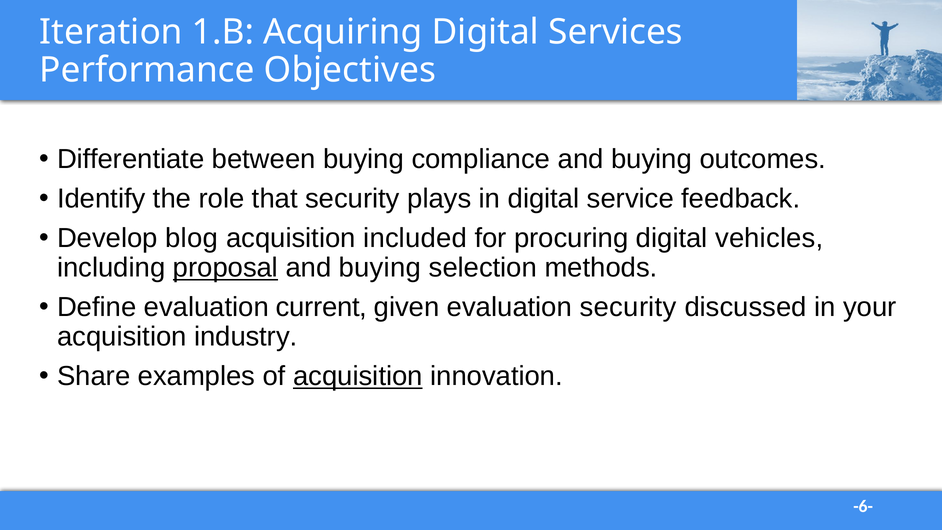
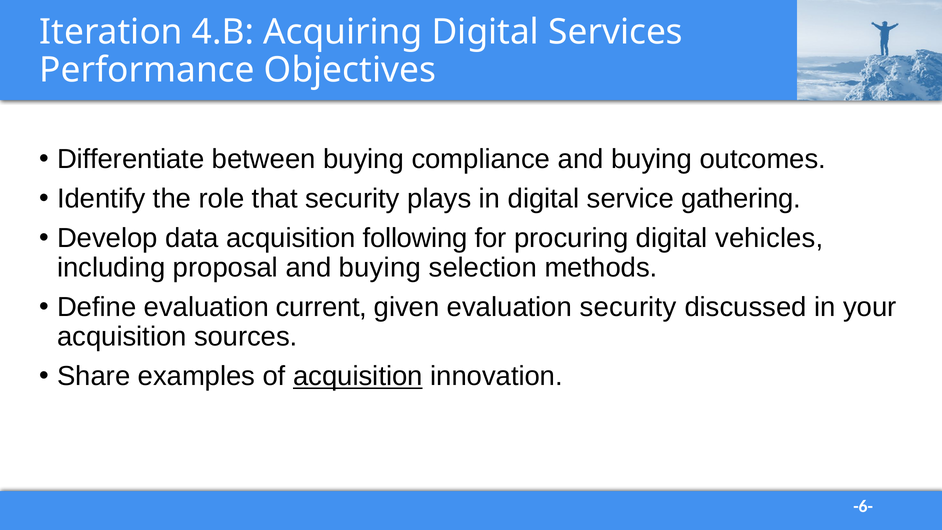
1.B: 1.B -> 4.B
feedback: feedback -> gathering
blog: blog -> data
included: included -> following
proposal underline: present -> none
industry: industry -> sources
